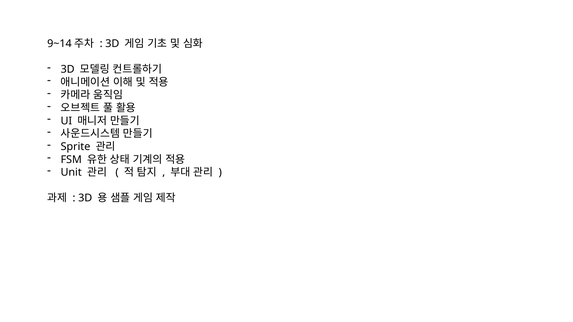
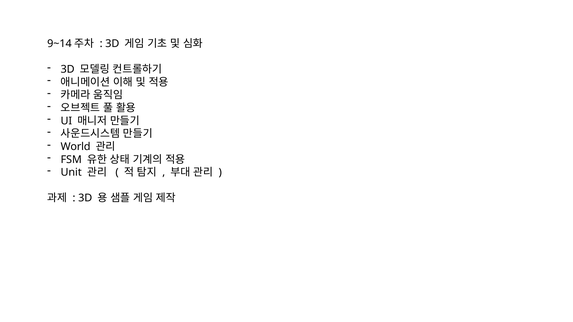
Sprite: Sprite -> World
